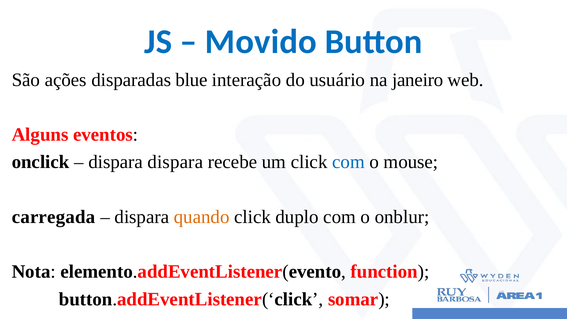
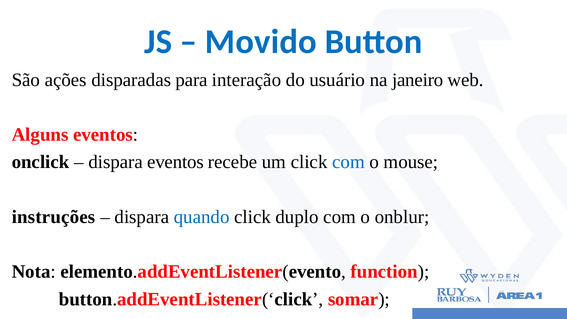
blue: blue -> para
dispara dispara: dispara -> eventos
carregada: carregada -> instruções
quando colour: orange -> blue
